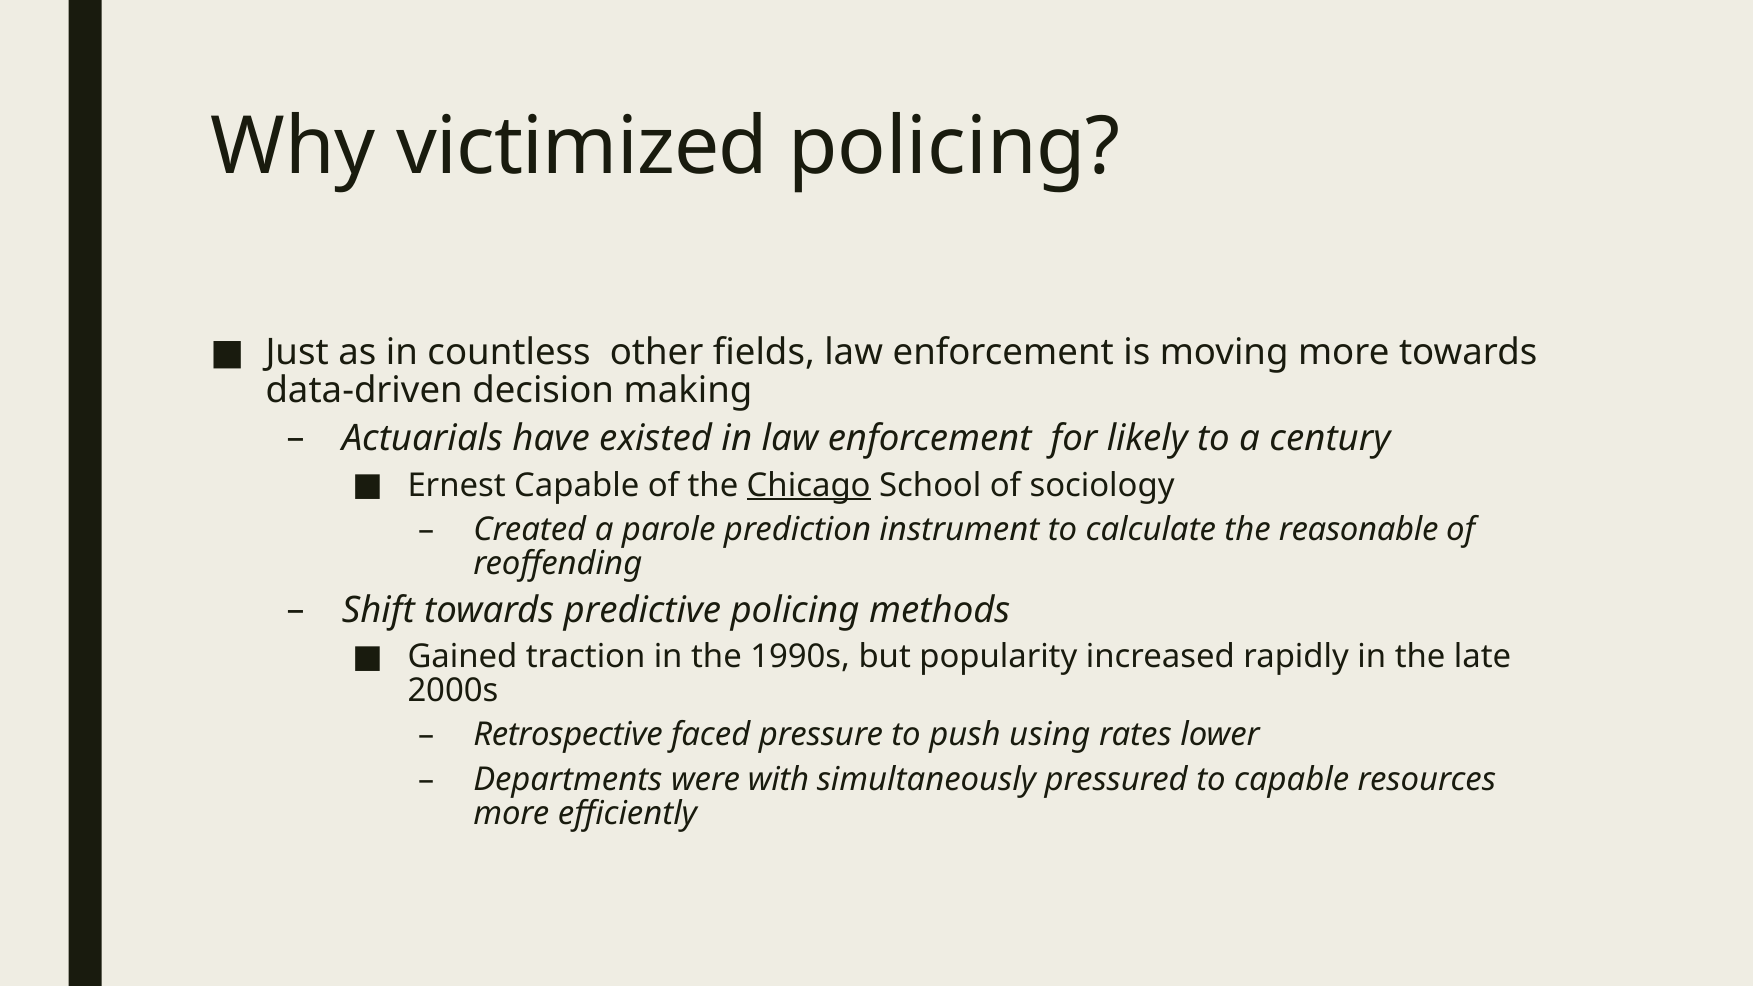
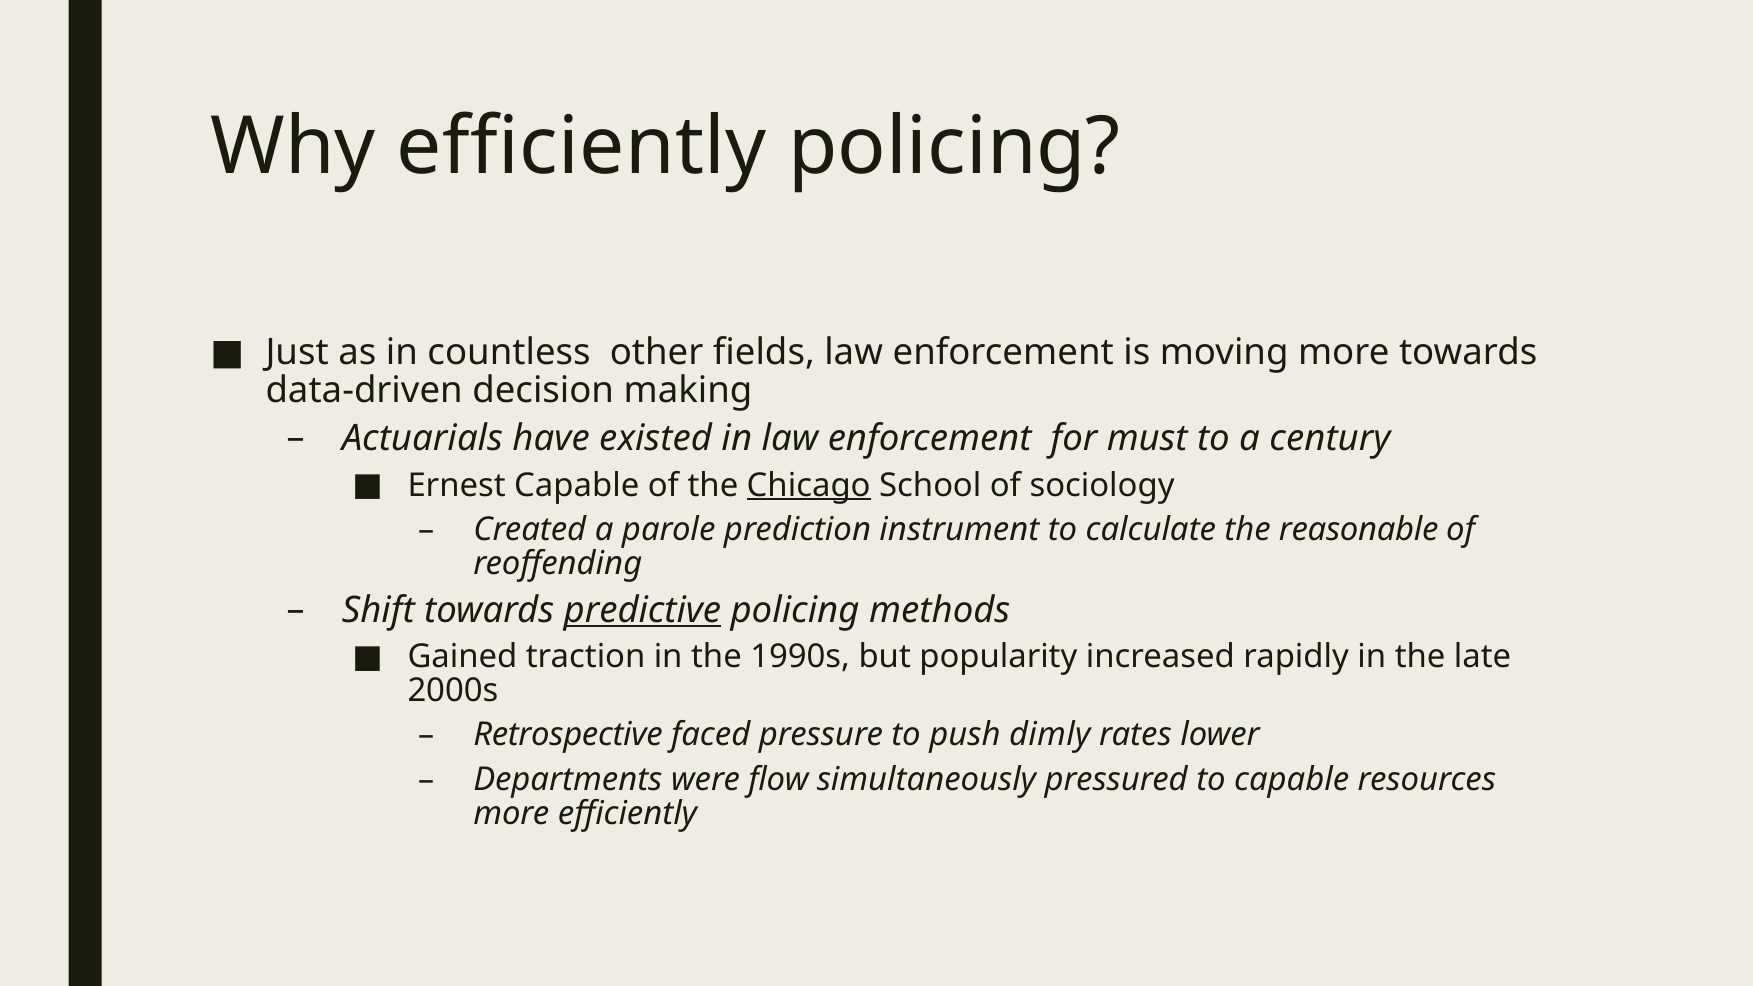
Why victimized: victimized -> efficiently
likely: likely -> must
predictive underline: none -> present
using: using -> dimly
with: with -> flow
